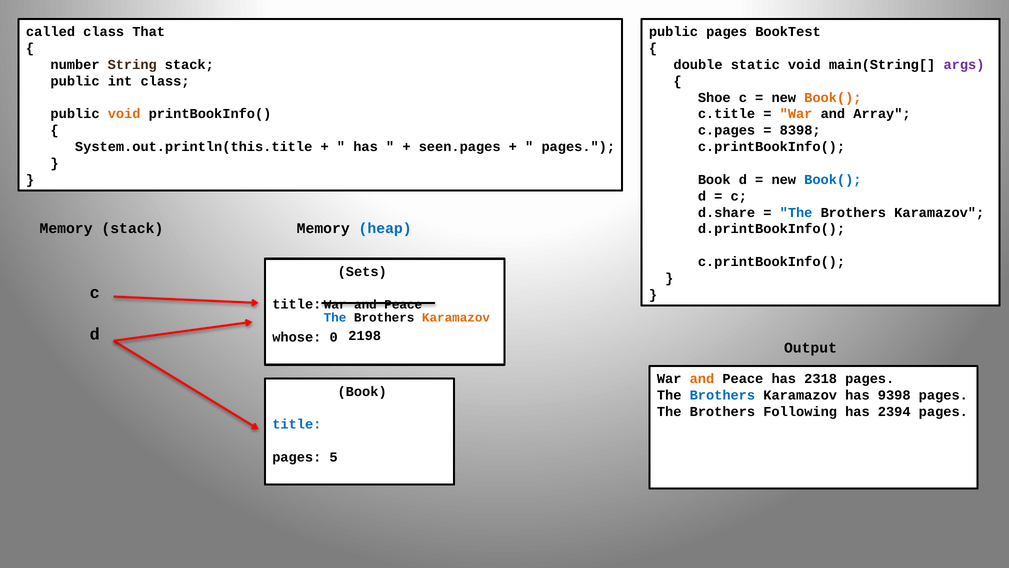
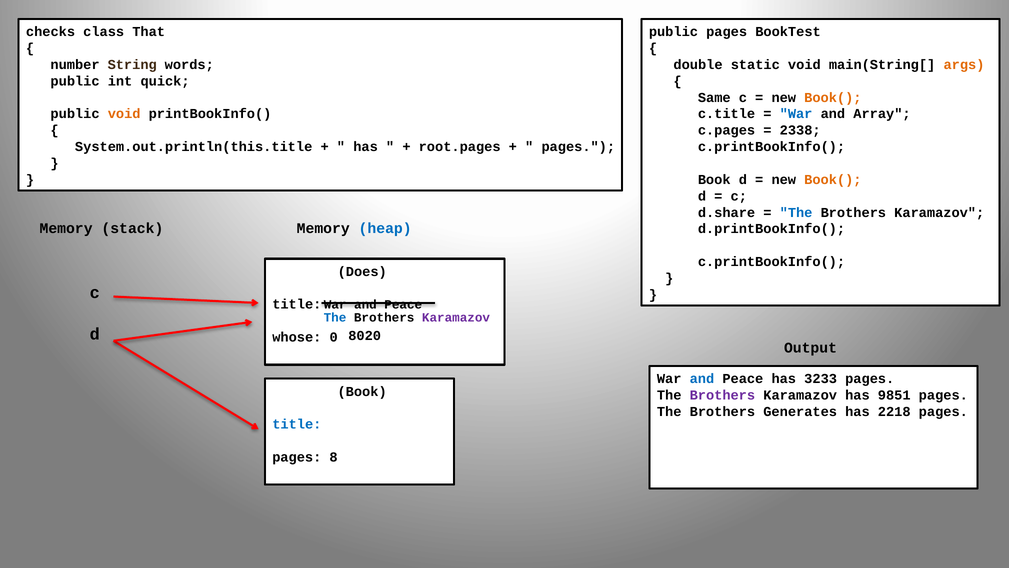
called: called -> checks
String stack: stack -> words
args colour: purple -> orange
int class: class -> quick
Shoe: Shoe -> Same
War at (796, 114) colour: orange -> blue
8398: 8398 -> 2338
seen.pages: seen.pages -> root.pages
Book( at (833, 180) colour: blue -> orange
Sets: Sets -> Does
Karamazov at (456, 317) colour: orange -> purple
2198: 2198 -> 8020
and at (702, 379) colour: orange -> blue
2318: 2318 -> 3233
Brothers at (722, 395) colour: blue -> purple
9398: 9398 -> 9851
Following: Following -> Generates
2394: 2394 -> 2218
5: 5 -> 8
